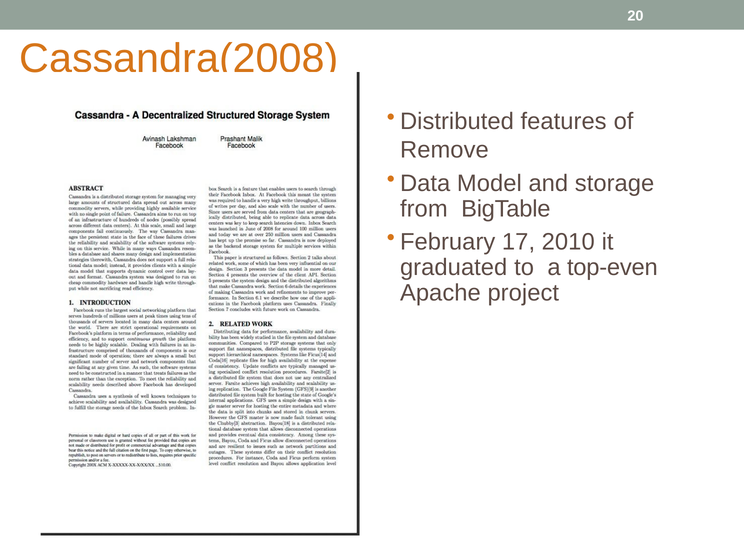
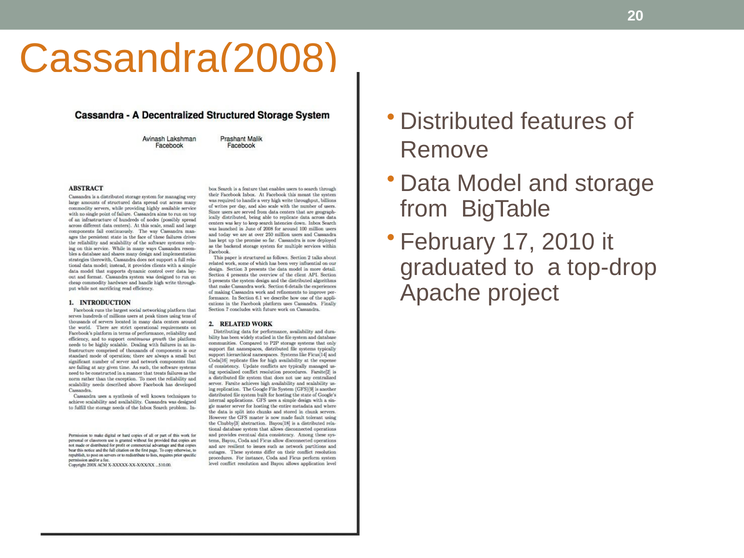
top-even: top-even -> top-drop
